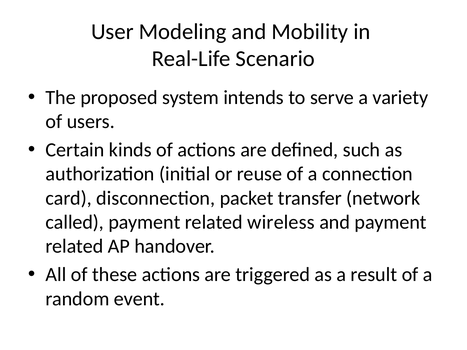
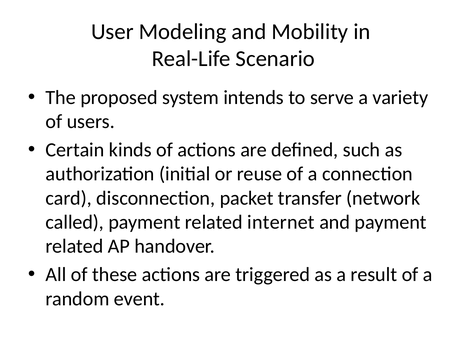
wireless: wireless -> internet
